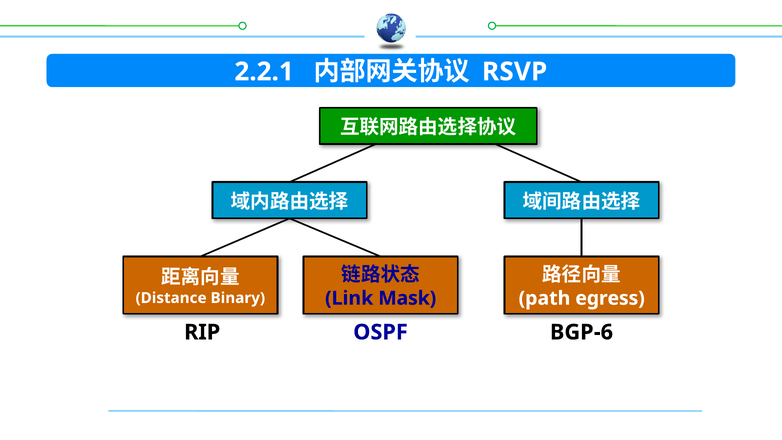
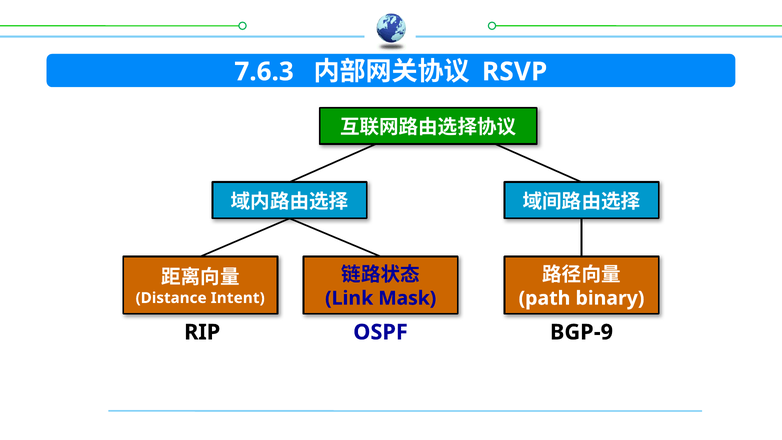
2.2.1: 2.2.1 -> 7.6.3
egress: egress -> binary
Binary: Binary -> Intent
BGP-6: BGP-6 -> BGP-9
